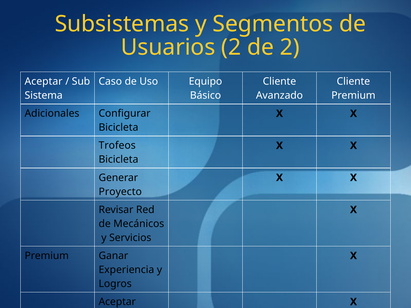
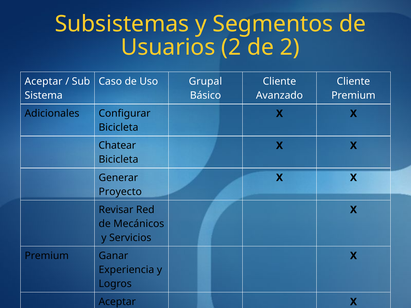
Equipo: Equipo -> Grupal
Trofeos at (117, 146): Trofeos -> Chatear
